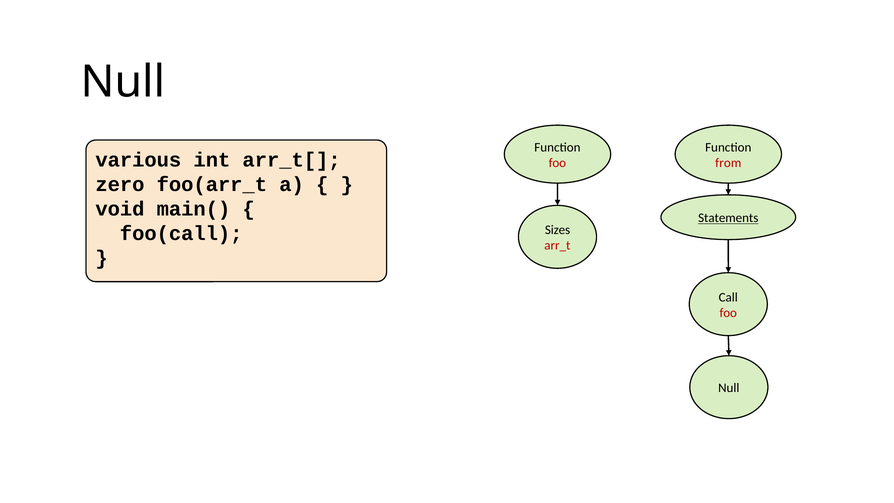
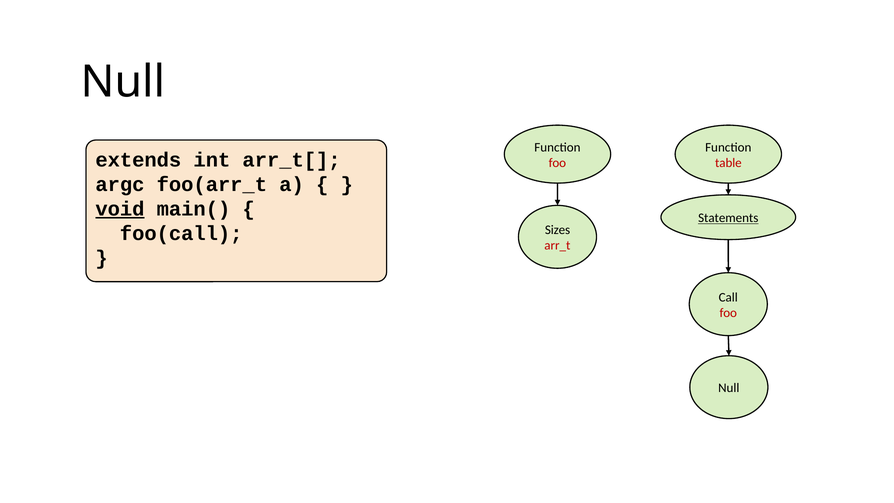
various: various -> extends
from: from -> table
zero: zero -> argc
void underline: none -> present
